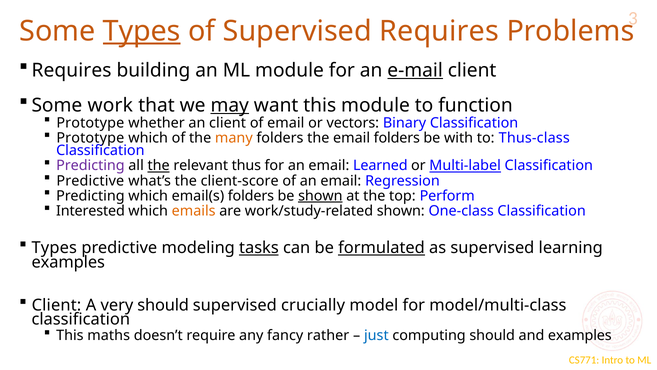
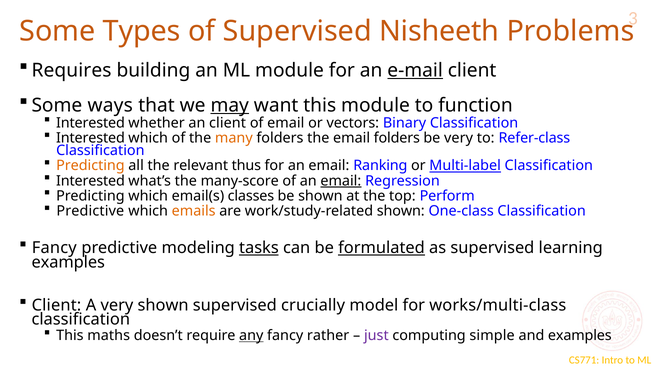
Types at (142, 31) underline: present -> none
Supervised Requires: Requires -> Nisheeth
work: work -> ways
Prototype at (90, 123): Prototype -> Interested
Prototype at (90, 138): Prototype -> Interested
be with: with -> very
Thus-class: Thus-class -> Refer-class
Predicting at (90, 165) colour: purple -> orange
the at (159, 165) underline: present -> none
Learned: Learned -> Ranking
Predictive at (90, 181): Predictive -> Interested
client-score: client-score -> many-score
email at (341, 181) underline: none -> present
email(s folders: folders -> classes
shown at (320, 196) underline: present -> none
Interested at (90, 211): Interested -> Predictive
Types at (54, 248): Types -> Fancy
very should: should -> shown
model/multi-class: model/multi-class -> works/multi-class
any underline: none -> present
just colour: blue -> purple
computing should: should -> simple
